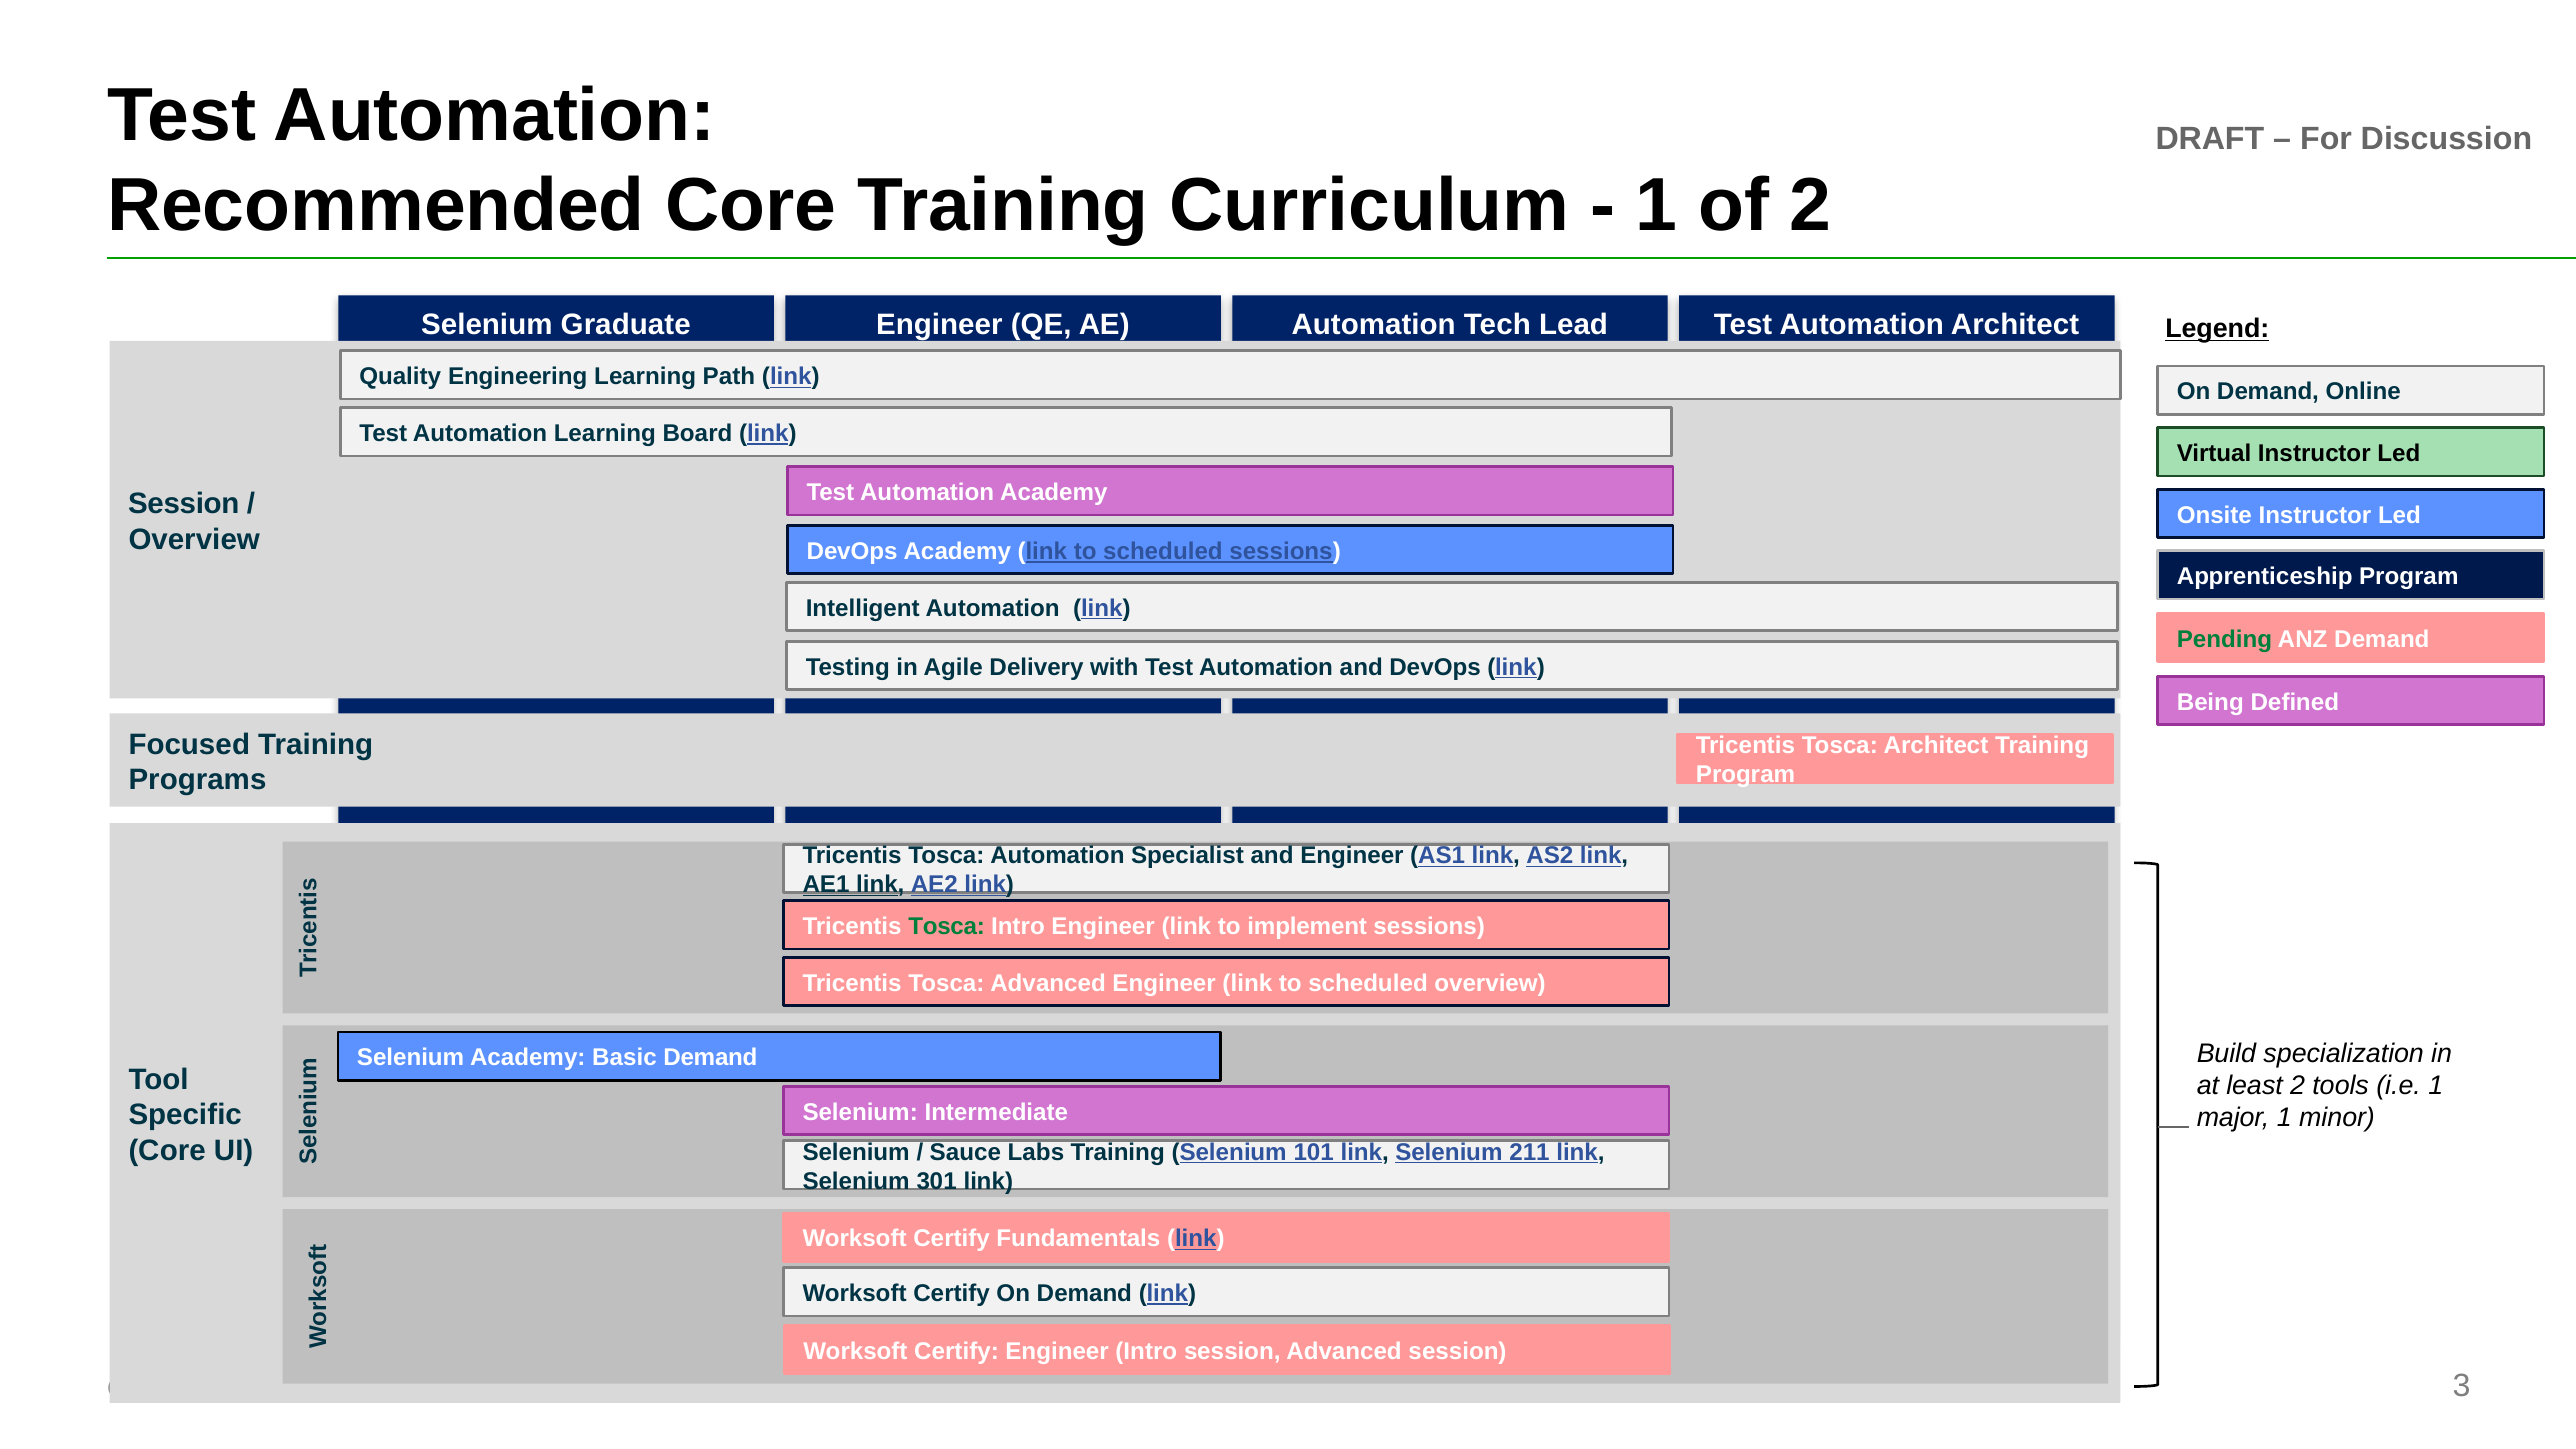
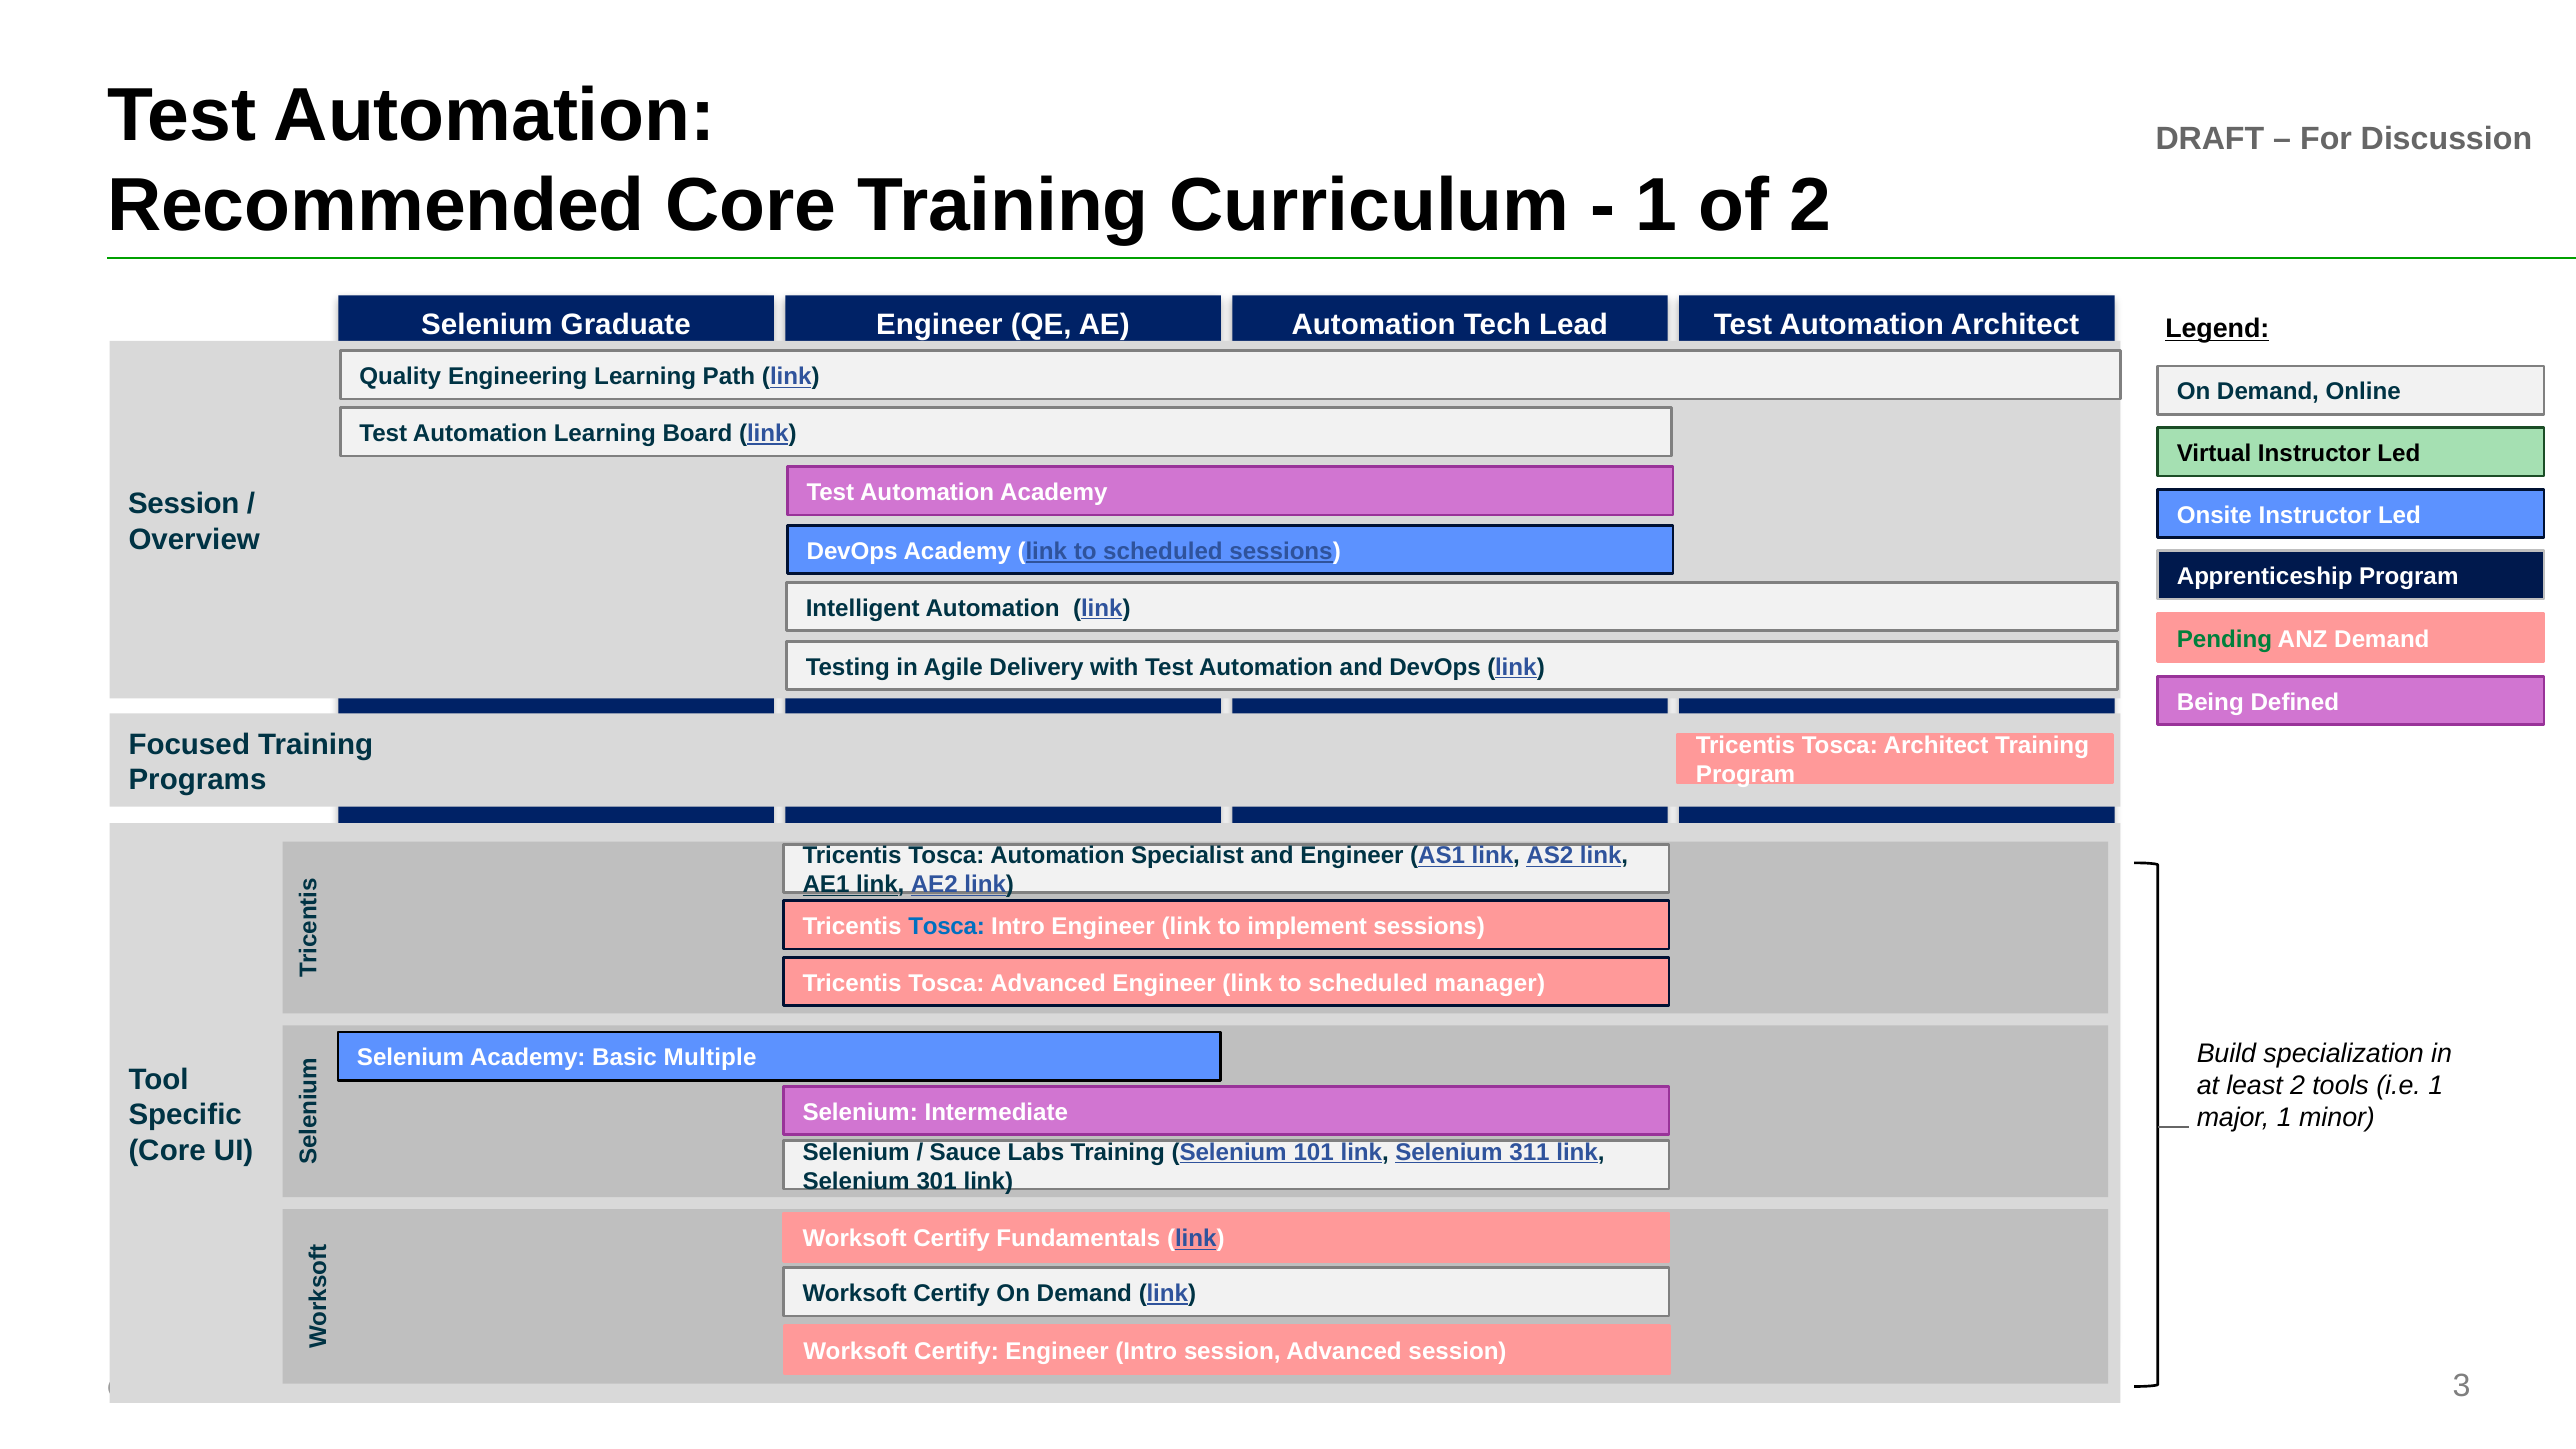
Tosca at (947, 927) colour: green -> blue
scheduled overview: overview -> manager
Basic Demand: Demand -> Multiple
211: 211 -> 311
